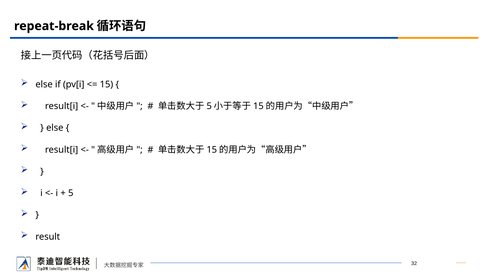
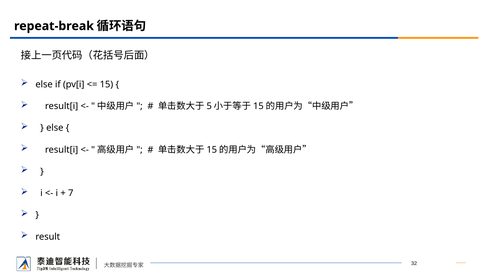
5: 5 -> 7
